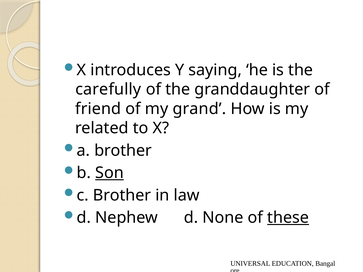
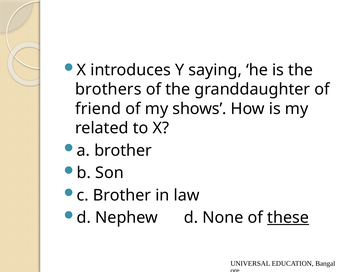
carefully: carefully -> brothers
grand: grand -> shows
Son underline: present -> none
